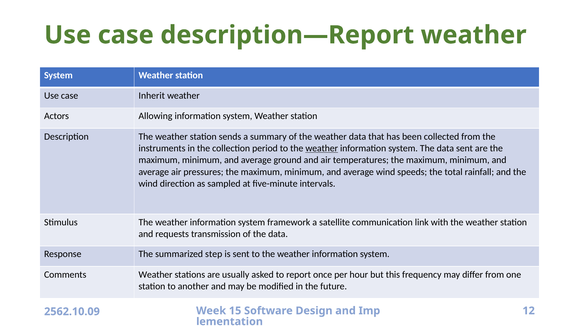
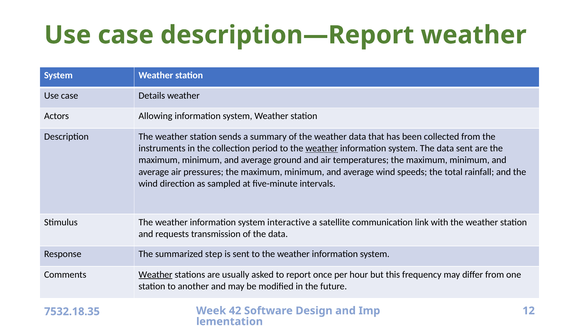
Inherit: Inherit -> Details
framework: framework -> interactive
Weather at (156, 274) underline: none -> present
15: 15 -> 42
2562.10.09: 2562.10.09 -> 7532.18.35
